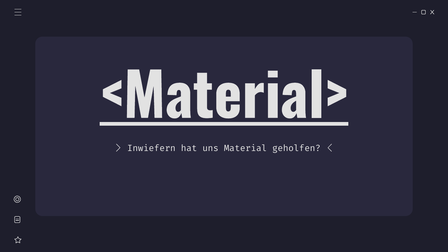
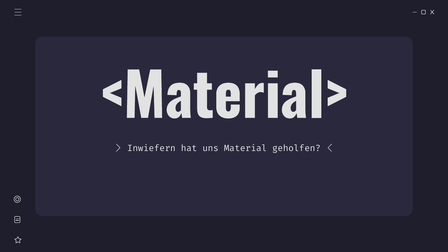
<Material> underline: present -> none
